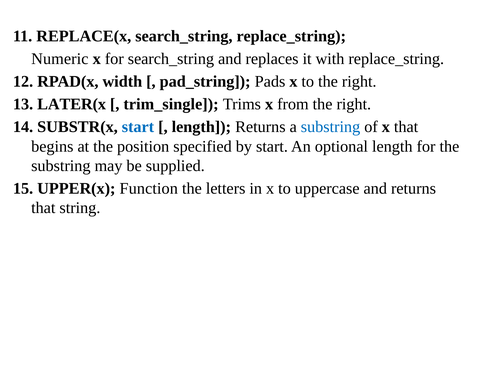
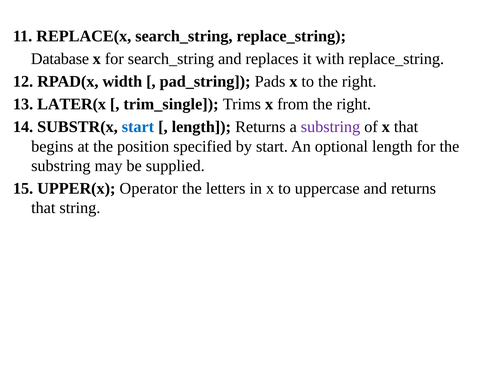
Numeric: Numeric -> Database
substring at (330, 127) colour: blue -> purple
Function: Function -> Operator
